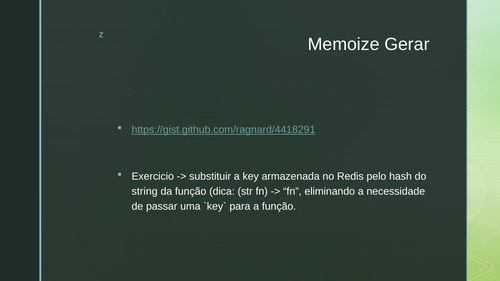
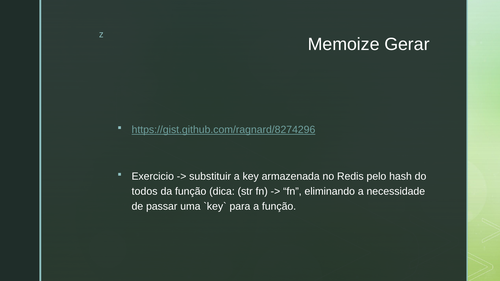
https://gist.github.com/ragnard/4418291: https://gist.github.com/ragnard/4418291 -> https://gist.github.com/ragnard/8274296
string: string -> todos
